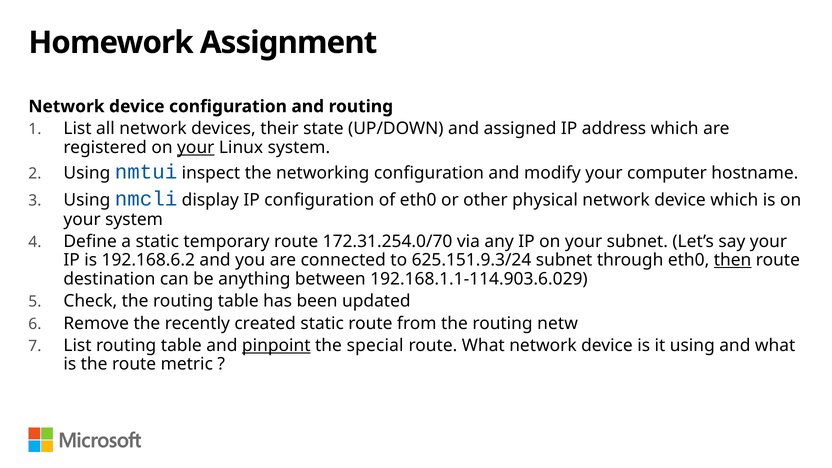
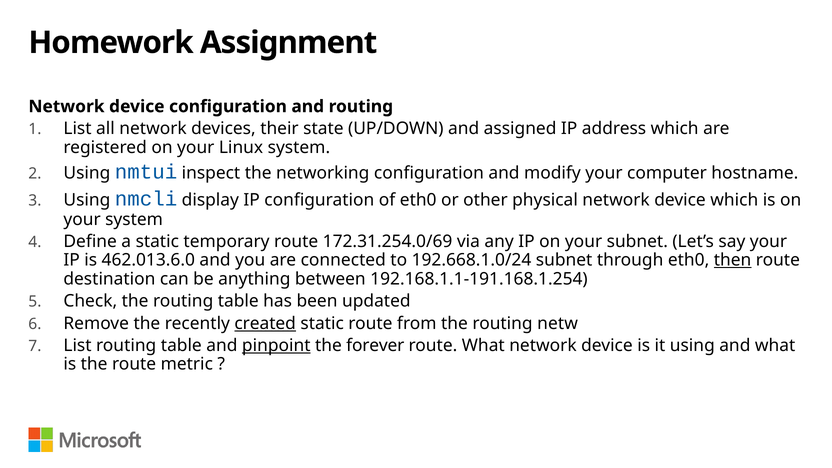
your at (196, 147) underline: present -> none
172.31.254.0/70: 172.31.254.0/70 -> 172.31.254.0/69
192.168.6.2: 192.168.6.2 -> 462.013.6.0
625.151.9.3/24: 625.151.9.3/24 -> 192.668.1.0/24
192.168.1.1-114.903.6.029: 192.168.1.1-114.903.6.029 -> 192.168.1.1-191.168.1.254
created underline: none -> present
special: special -> forever
